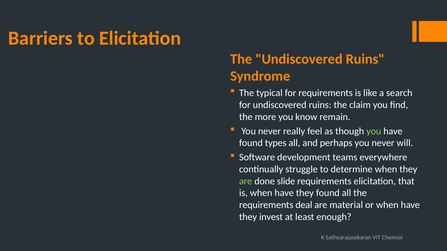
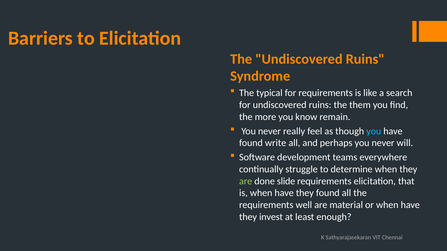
claim: claim -> them
you at (374, 131) colour: light green -> light blue
types: types -> write
deal: deal -> well
